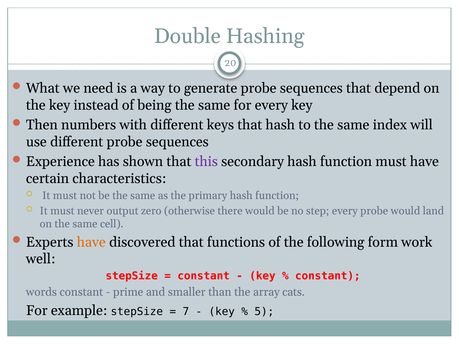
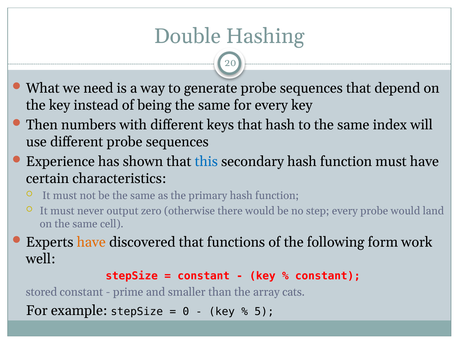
this colour: purple -> blue
words: words -> stored
7: 7 -> 0
